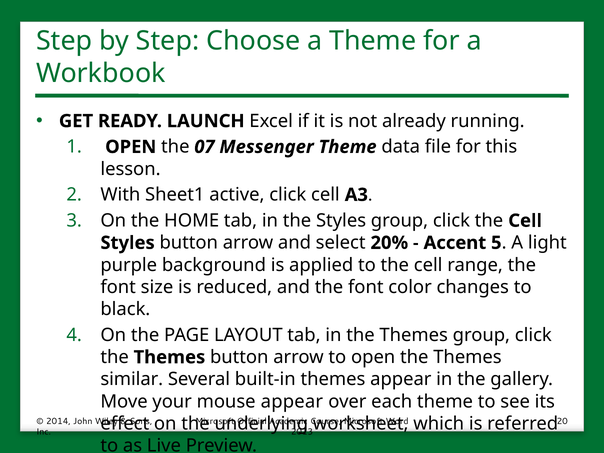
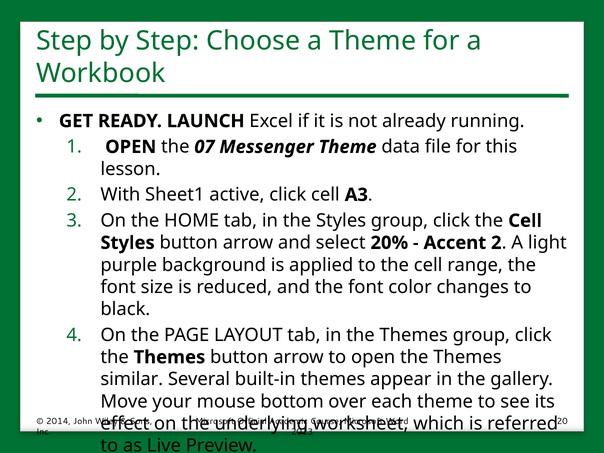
Accent 5: 5 -> 2
mouse appear: appear -> bottom
